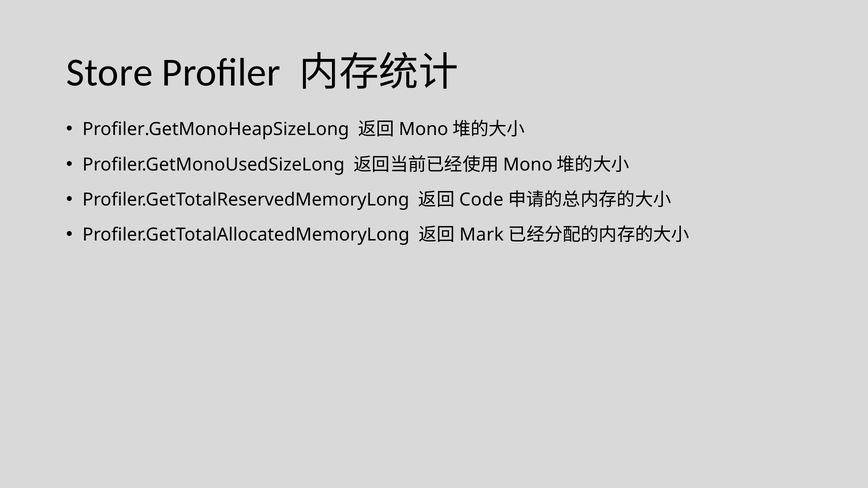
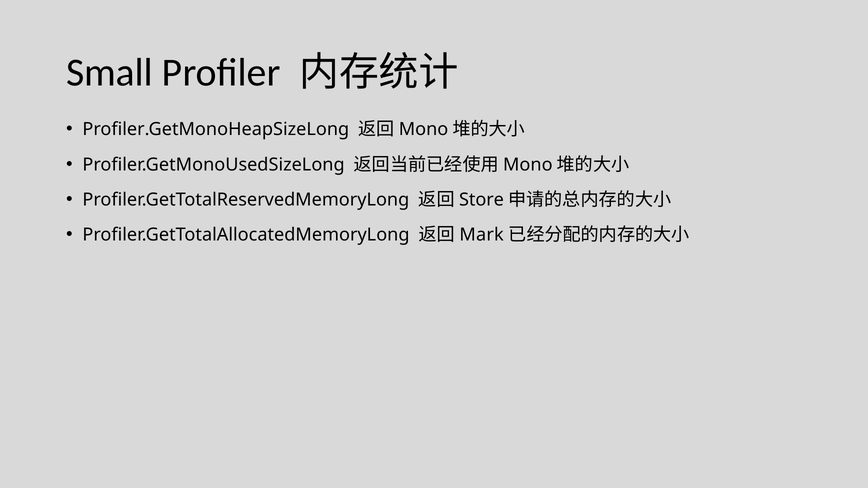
Store: Store -> Small
Code: Code -> Store
